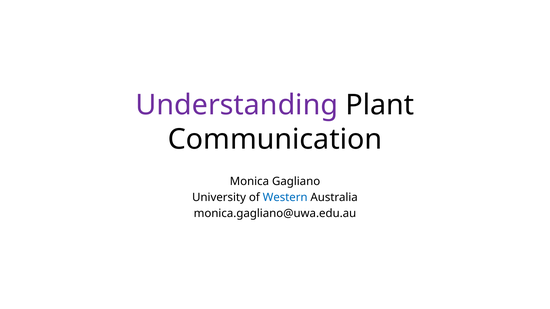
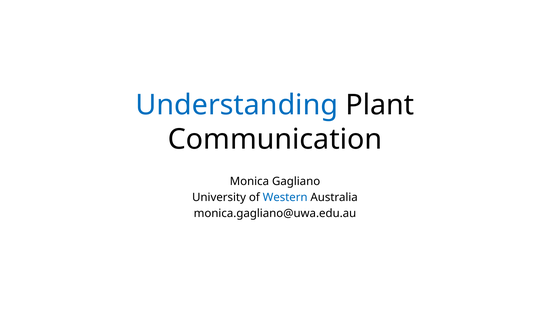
Understanding colour: purple -> blue
